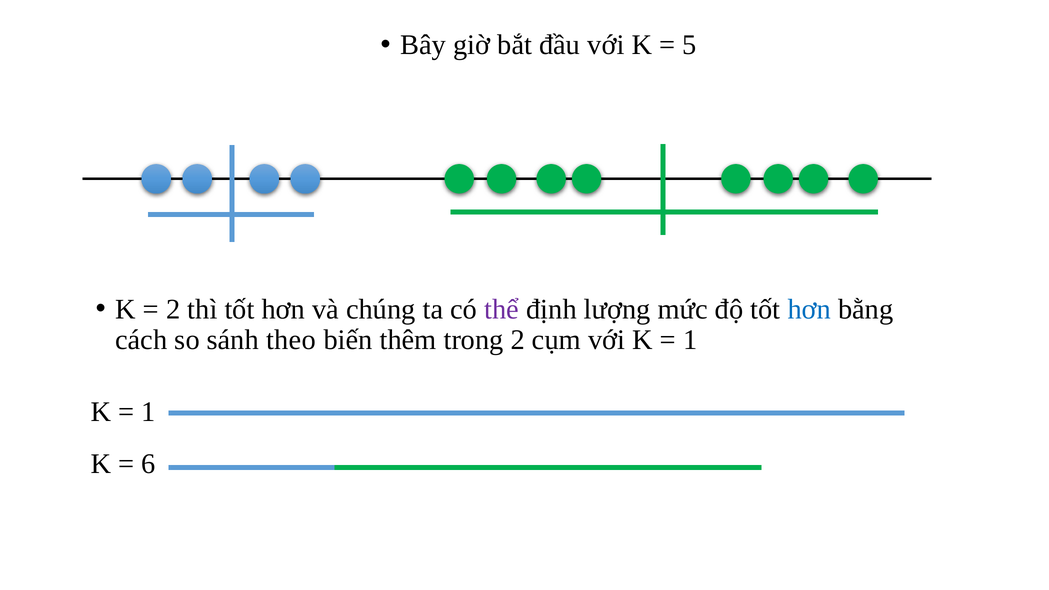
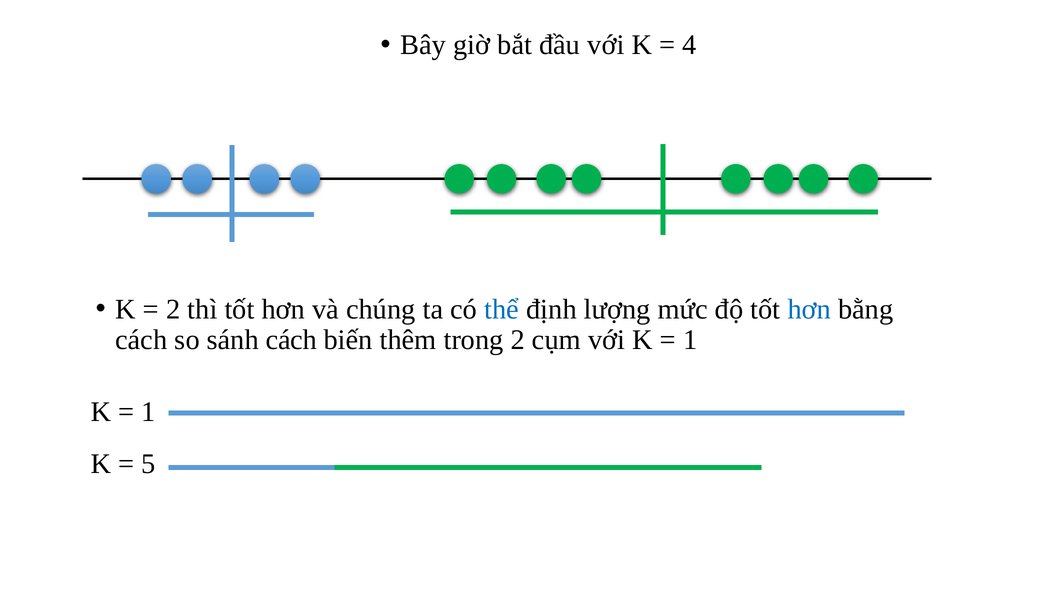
5: 5 -> 4
thể colour: purple -> blue
sánh theo: theo -> cách
6: 6 -> 5
